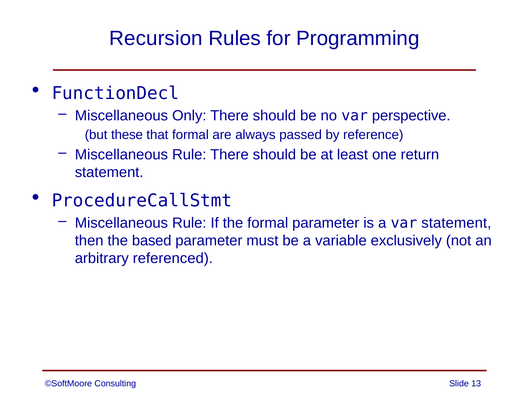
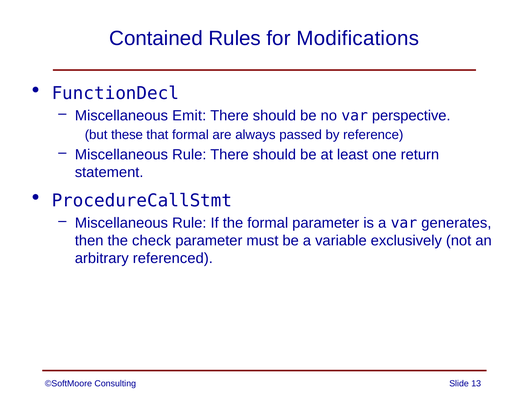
Recursion: Recursion -> Contained
Programming: Programming -> Modifications
Only: Only -> Emit
var statement: statement -> generates
based: based -> check
